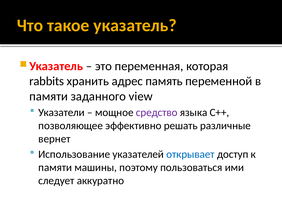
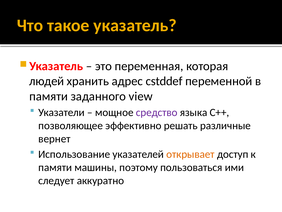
rabbits: rabbits -> людей
память: память -> cstddef
открывает colour: blue -> orange
